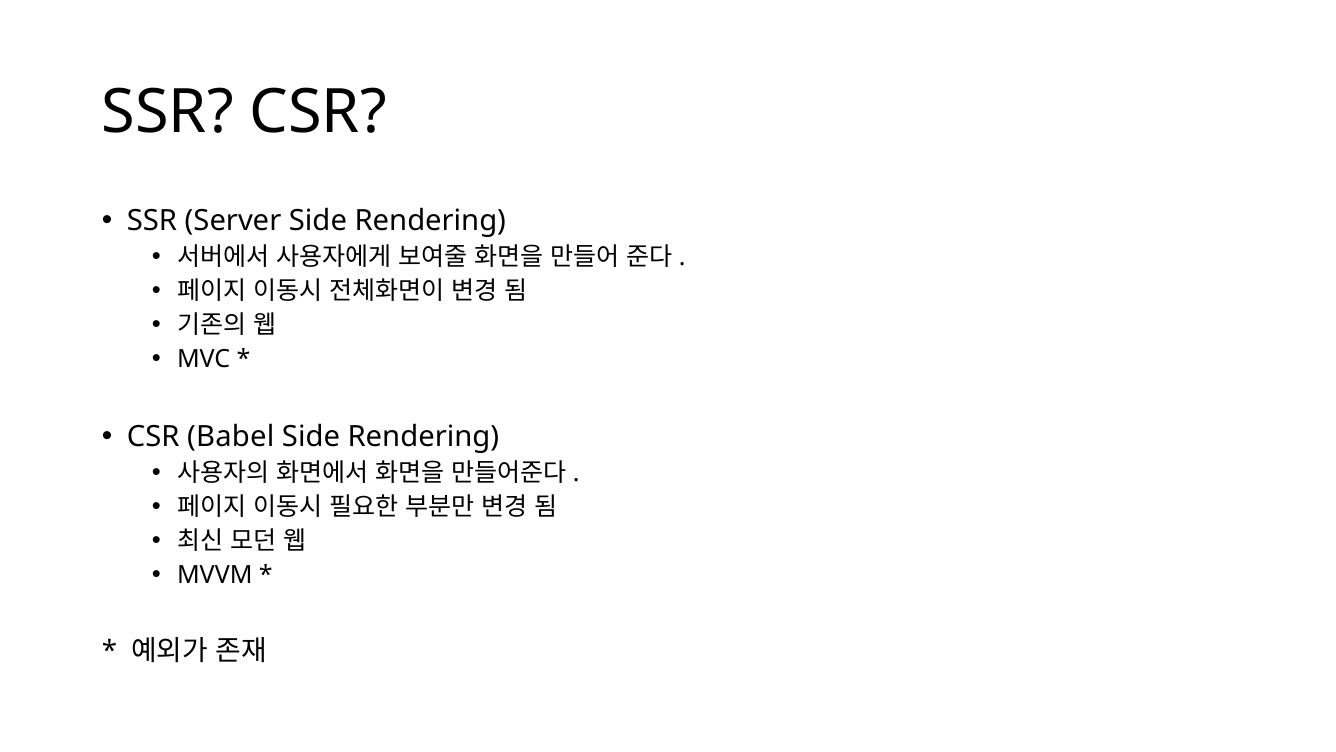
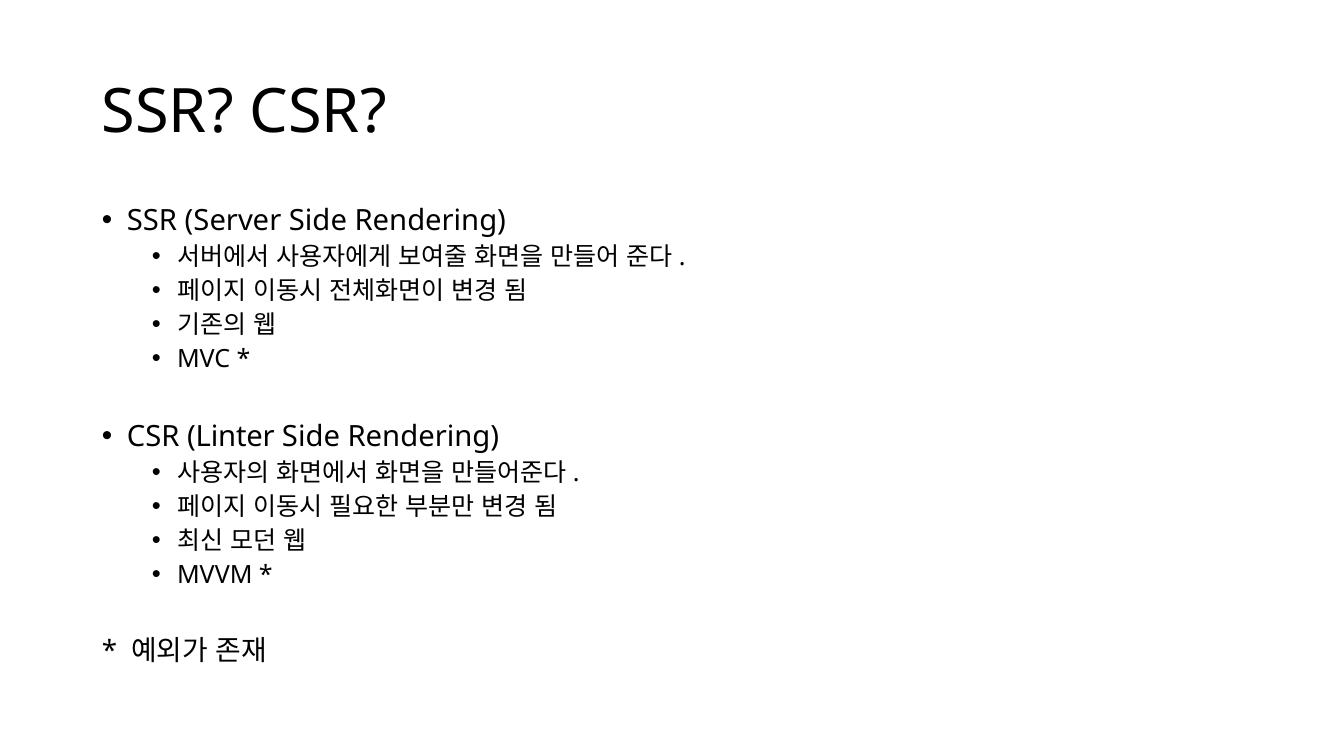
Babel: Babel -> Linter
